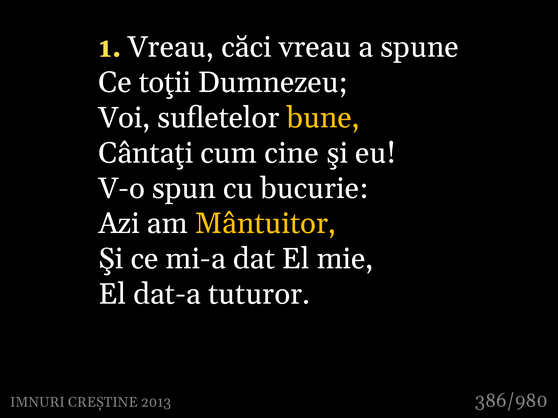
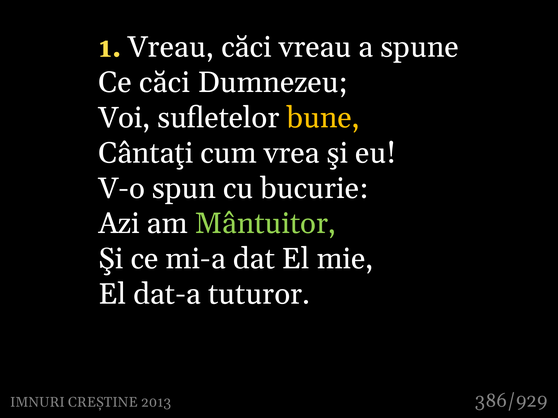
Ce toţii: toţii -> căci
cine: cine -> vrea
Mântuitor colour: yellow -> light green
386/980: 386/980 -> 386/929
